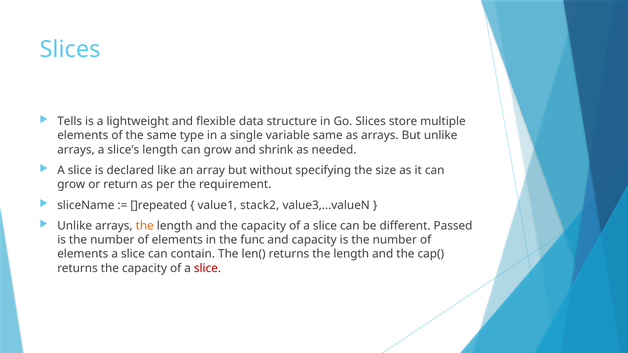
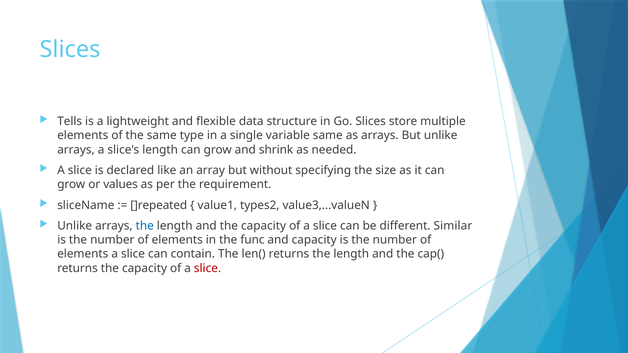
return: return -> values
stack2: stack2 -> types2
the at (145, 226) colour: orange -> blue
Passed: Passed -> Similar
